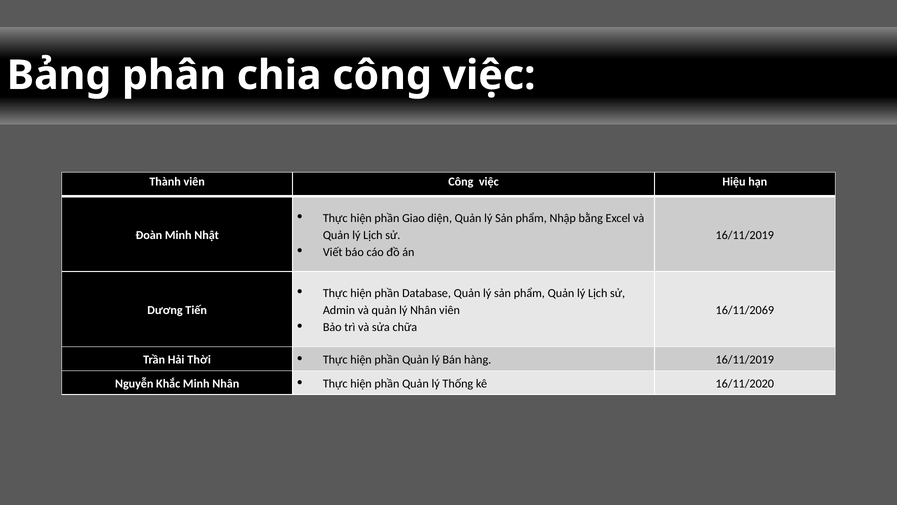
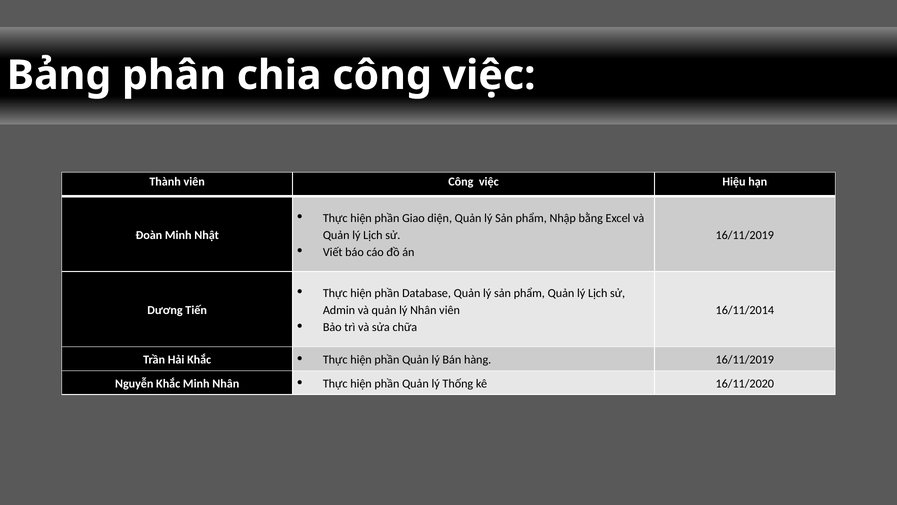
16/11/2069: 16/11/2069 -> 16/11/2014
Hải Thời: Thời -> Khắc
